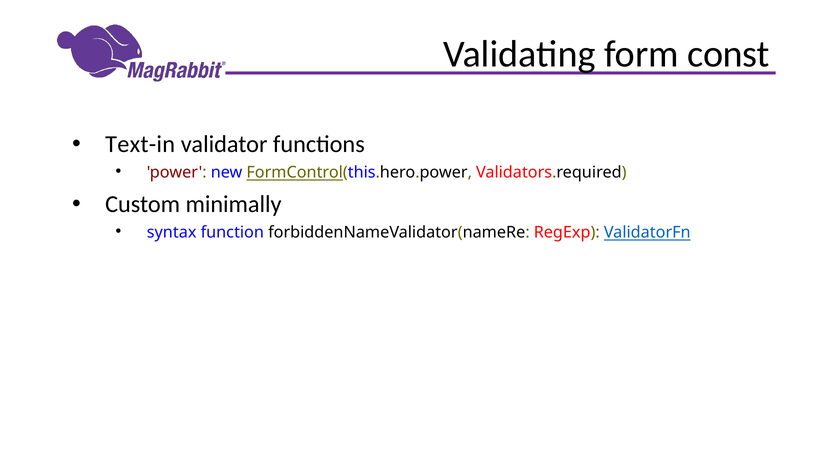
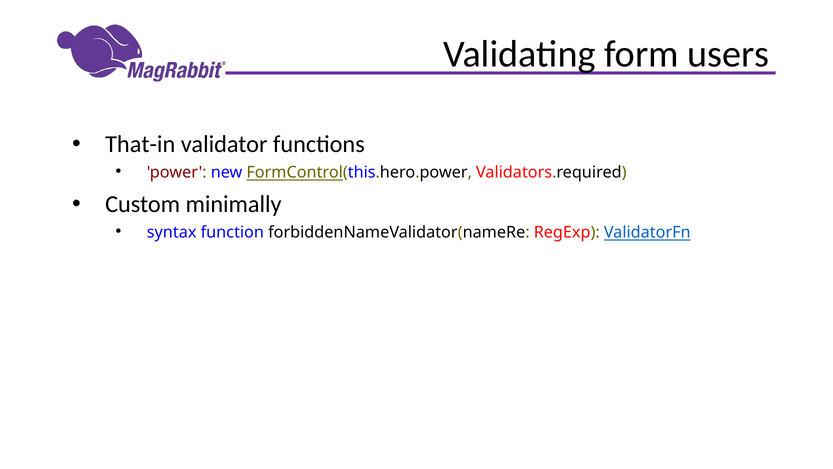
const: const -> users
Text-in: Text-in -> That-in
